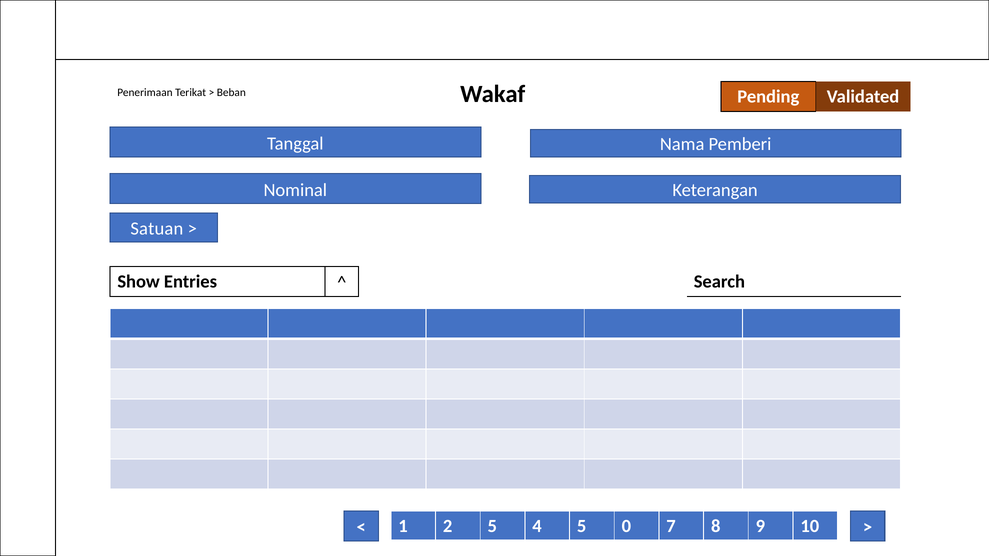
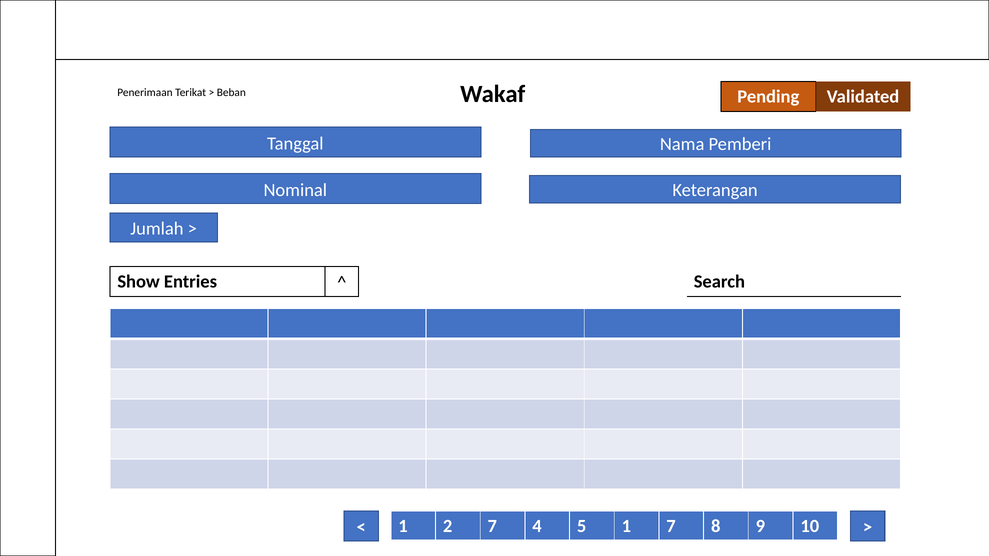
Satuan: Satuan -> Jumlah
2 5: 5 -> 7
5 0: 0 -> 1
